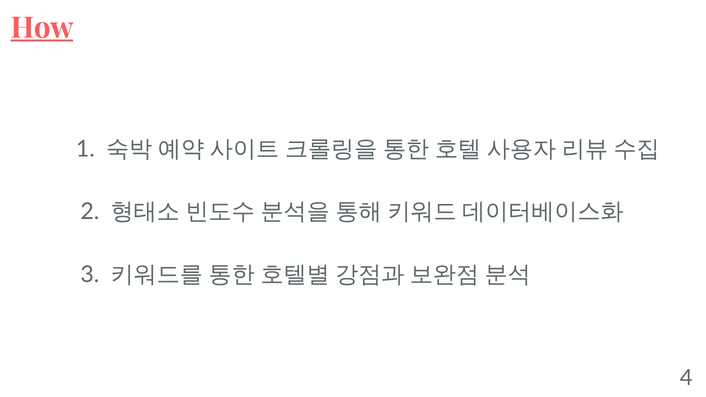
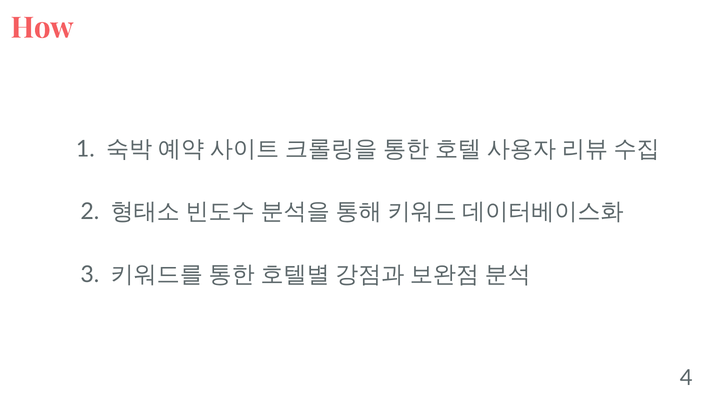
How underline: present -> none
